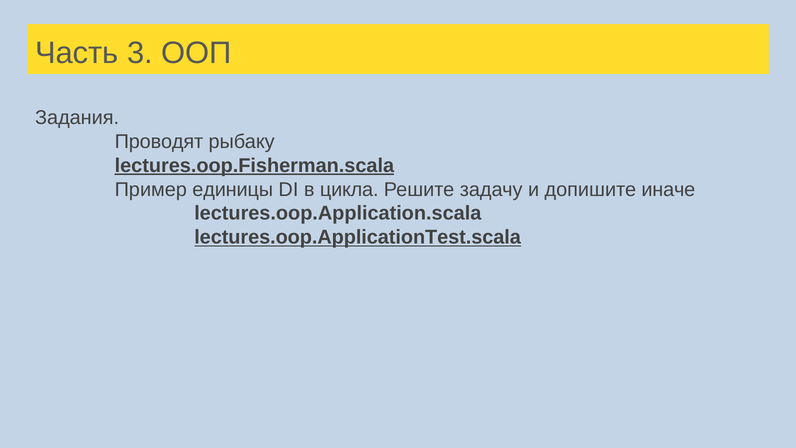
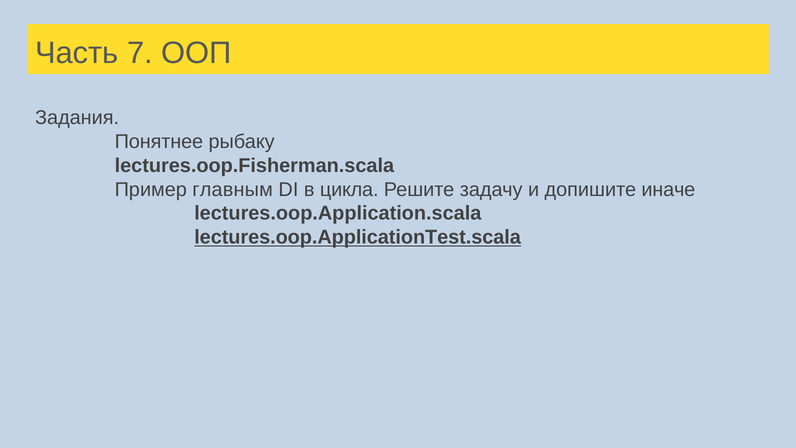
3: 3 -> 7
Проводят: Проводят -> Понятнее
lectures.oop.Fisherman.scala underline: present -> none
единицы: единицы -> главным
